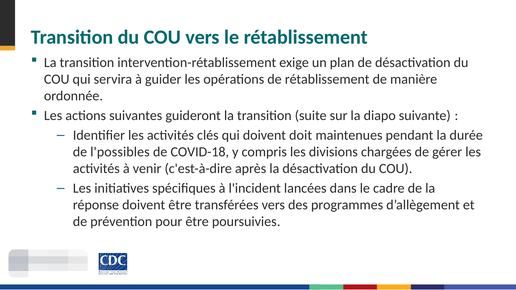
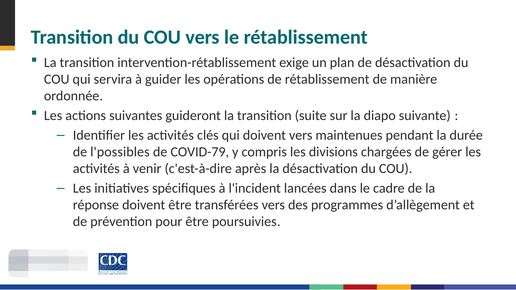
doivent doit: doit -> vers
COVID-18: COVID-18 -> COVID-79
